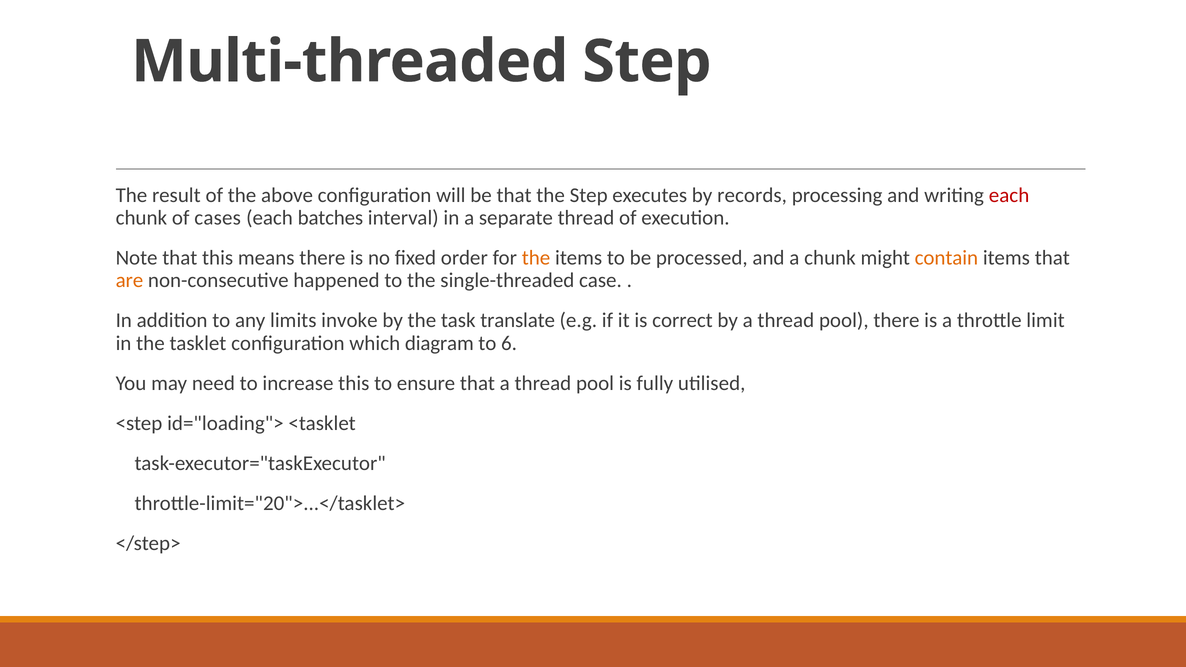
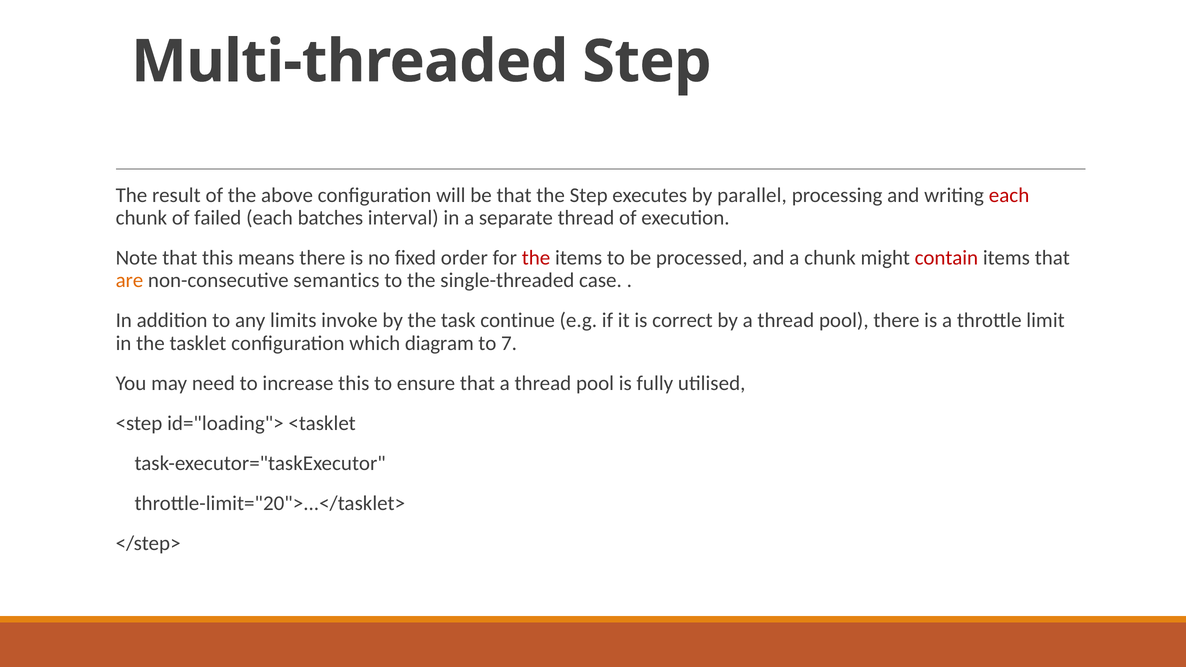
records: records -> parallel
cases: cases -> failed
the at (536, 258) colour: orange -> red
contain colour: orange -> red
happened: happened -> semantics
translate: translate -> continue
6: 6 -> 7
